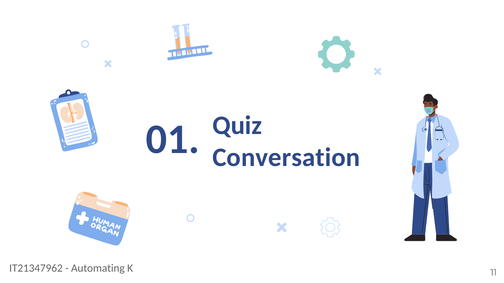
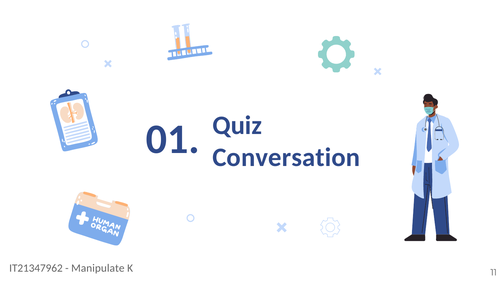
Automating: Automating -> Manipulate
